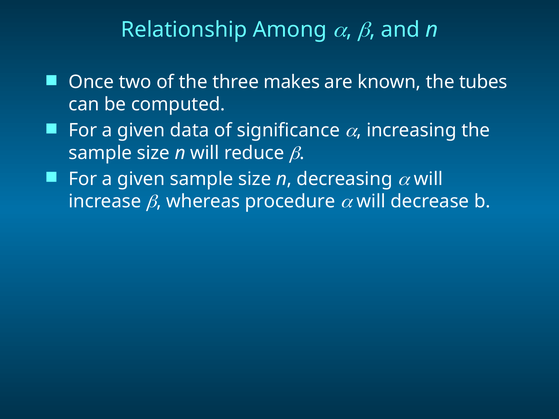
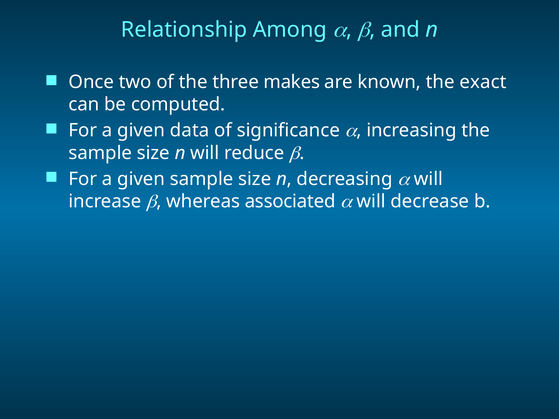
tubes: tubes -> exact
procedure: procedure -> associated
